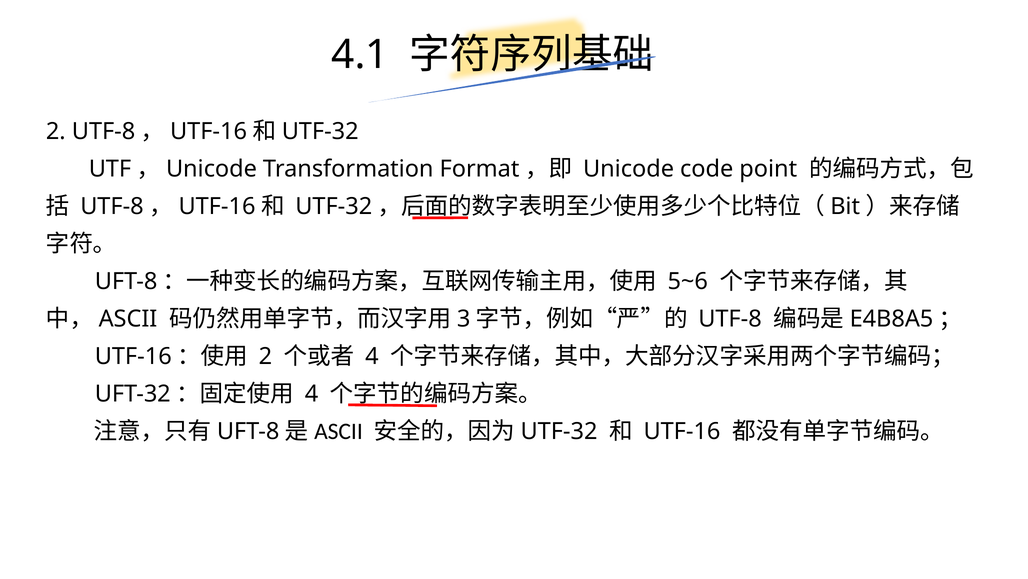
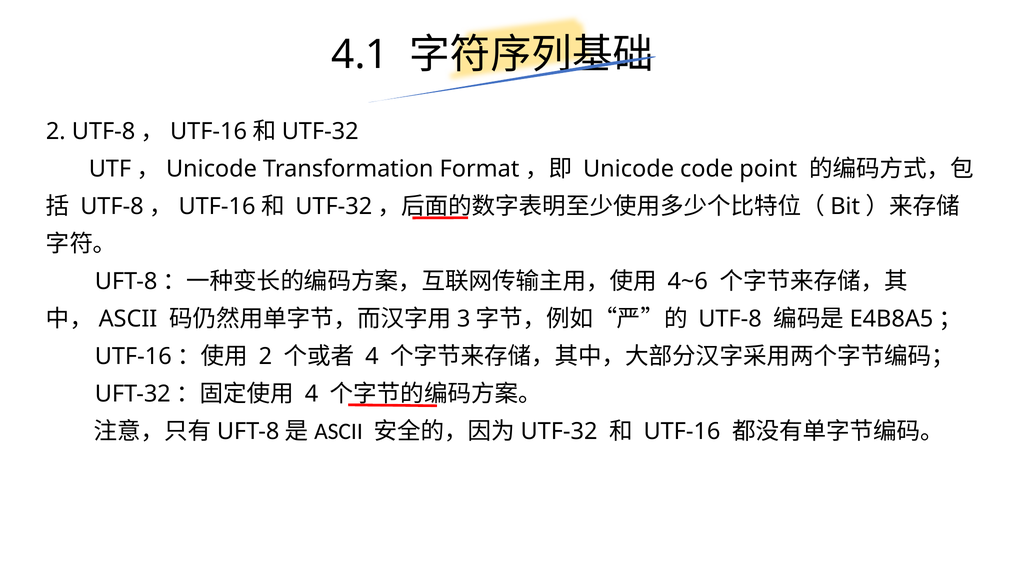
5~6: 5~6 -> 4~6
